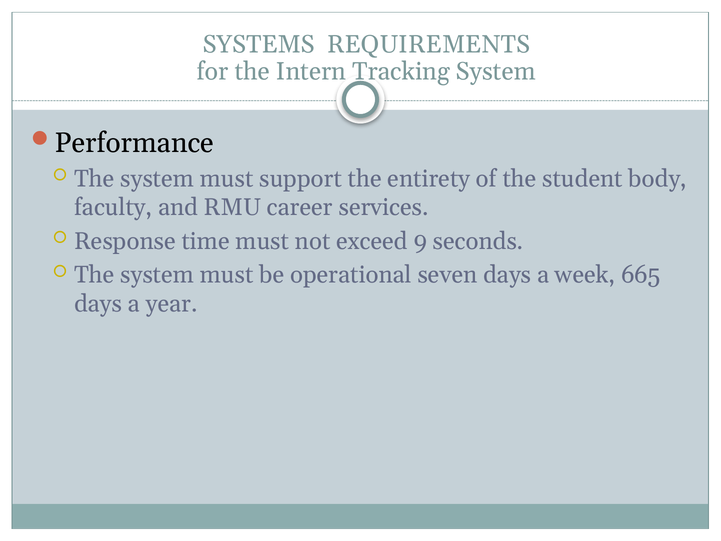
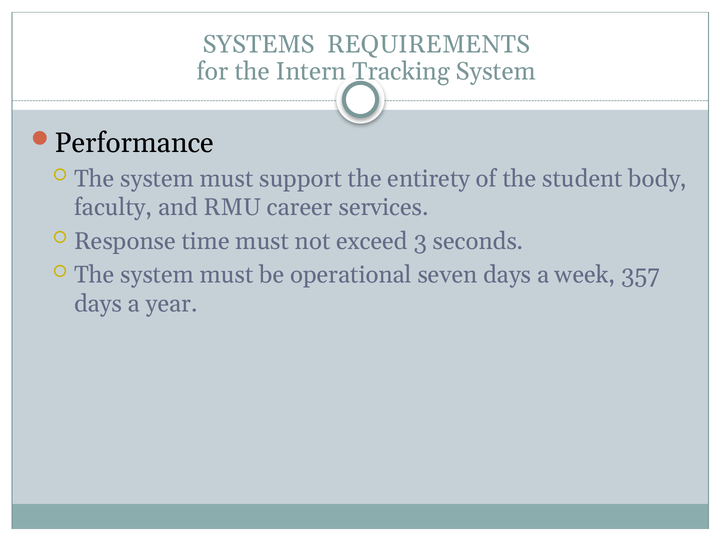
9: 9 -> 3
665: 665 -> 357
